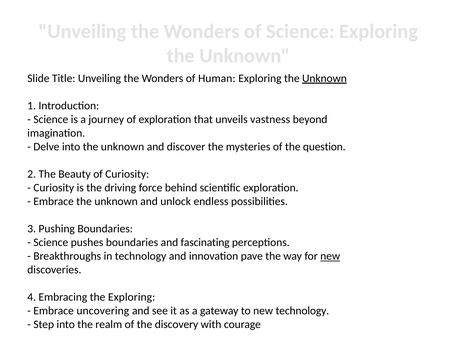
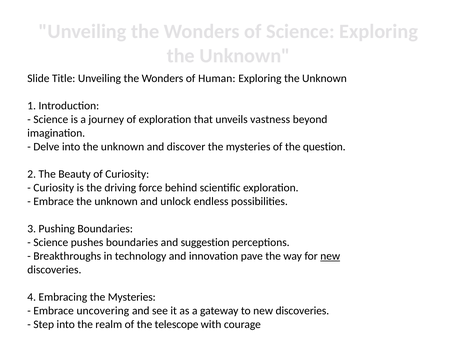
Unknown at (324, 78) underline: present -> none
fascinating: fascinating -> suggestion
Embracing the Exploring: Exploring -> Mysteries
to new technology: technology -> discoveries
discovery: discovery -> telescope
